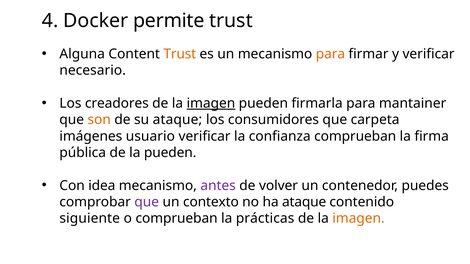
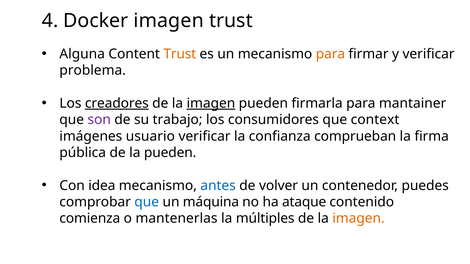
Docker permite: permite -> imagen
necesario: necesario -> problema
creadores underline: none -> present
son colour: orange -> purple
su ataque: ataque -> trabajo
carpeta: carpeta -> context
antes colour: purple -> blue
que at (147, 202) colour: purple -> blue
contexto: contexto -> máquina
siguiente: siguiente -> comienza
o comprueban: comprueban -> mantenerlas
prácticas: prácticas -> múltiples
